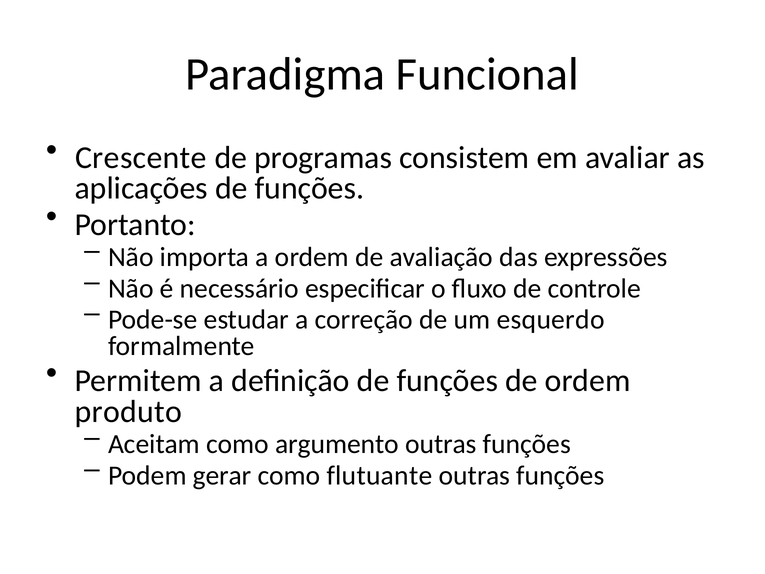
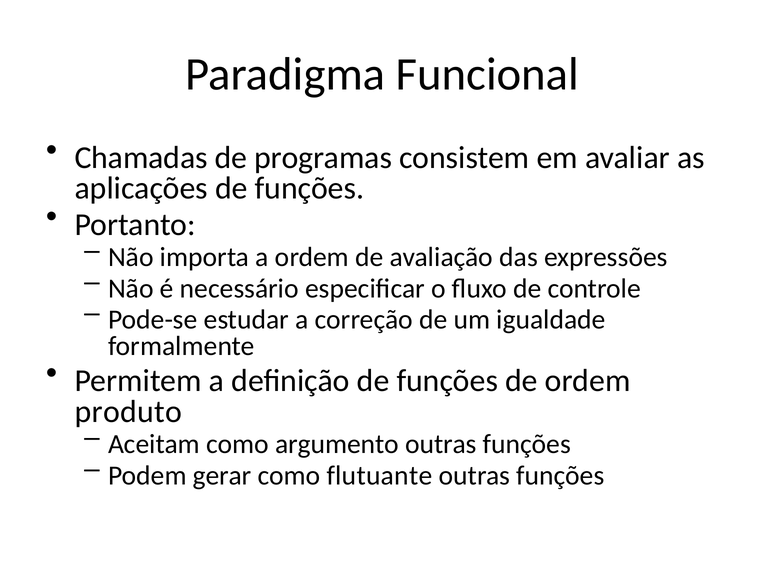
Crescente: Crescente -> Chamadas
esquerdo: esquerdo -> igualdade
